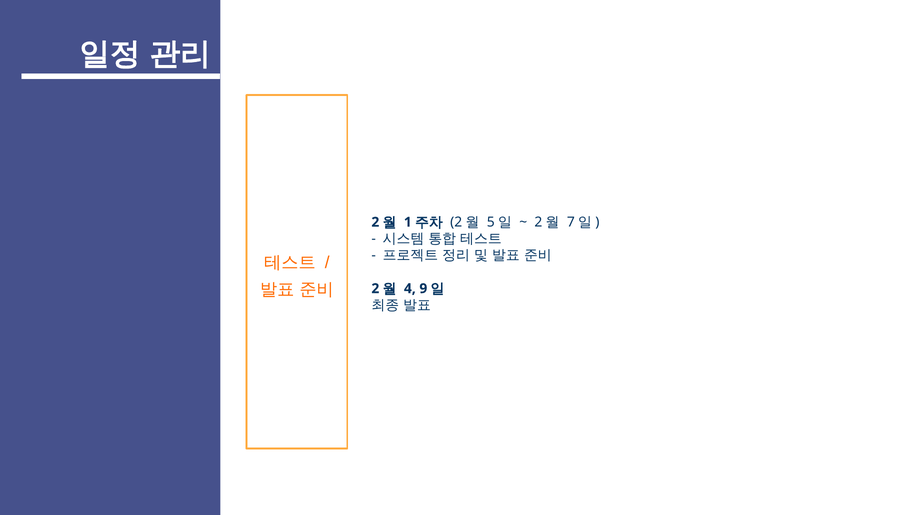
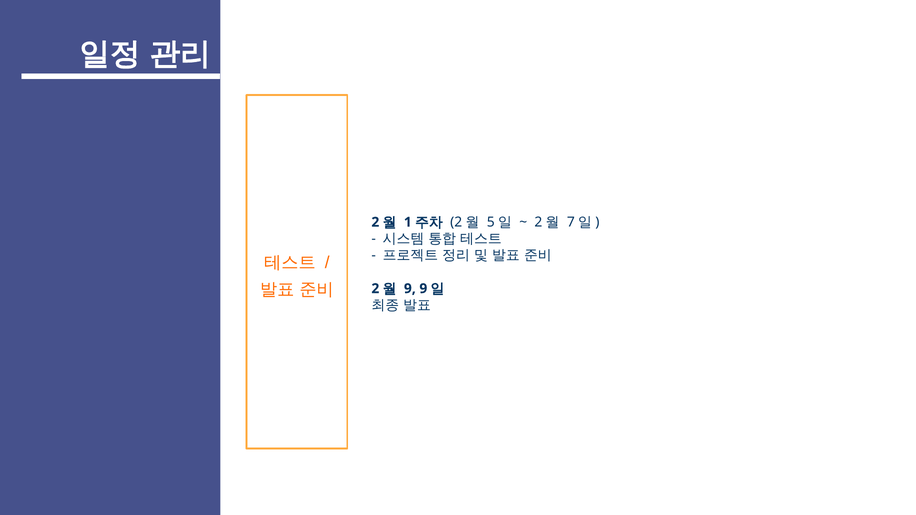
4 at (410, 289): 4 -> 9
